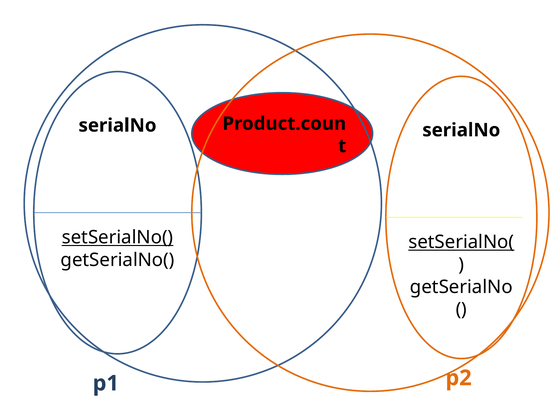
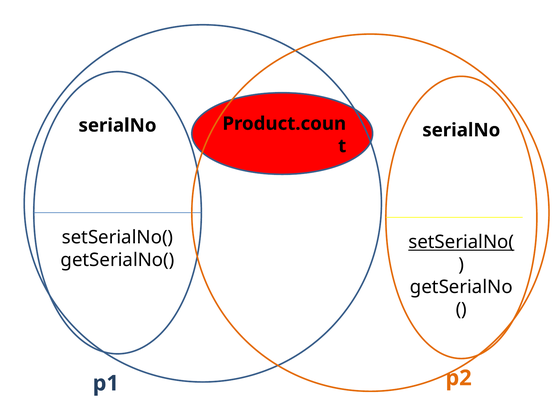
setSerialNo( at (118, 237) underline: present -> none
